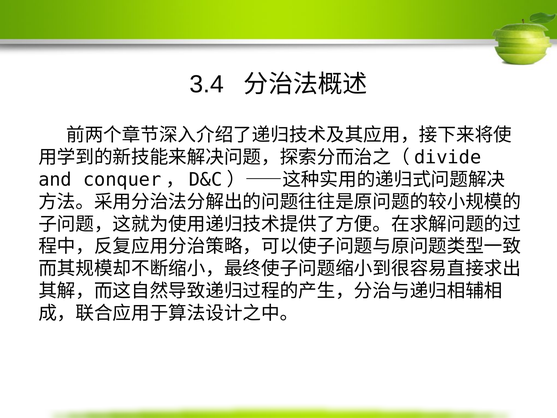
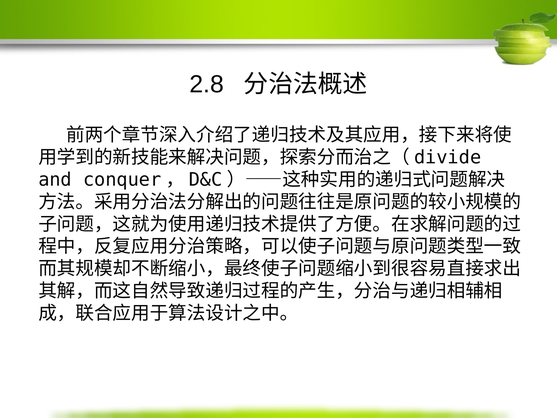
3.4: 3.4 -> 2.8
